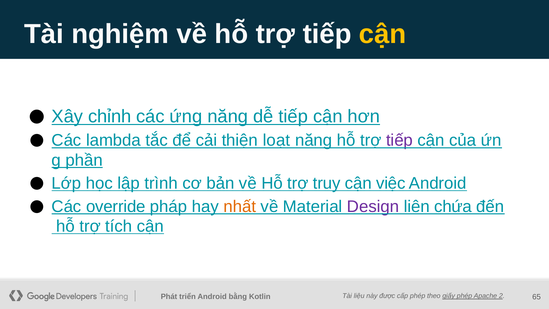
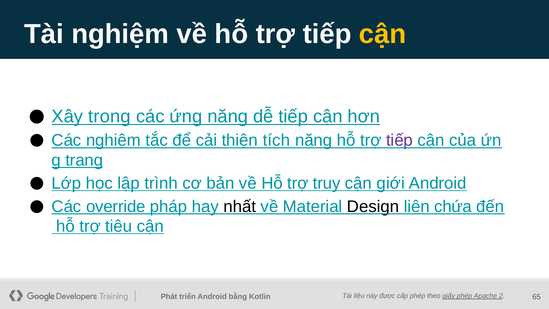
chỉnh: chỉnh -> trong
Các lambda: lambda -> nghiệm
loạt: loạt -> tích
phần: phần -> trang
việc: việc -> giới
nhất colour: orange -> black
Design colour: purple -> black
tích: tích -> tiêu
